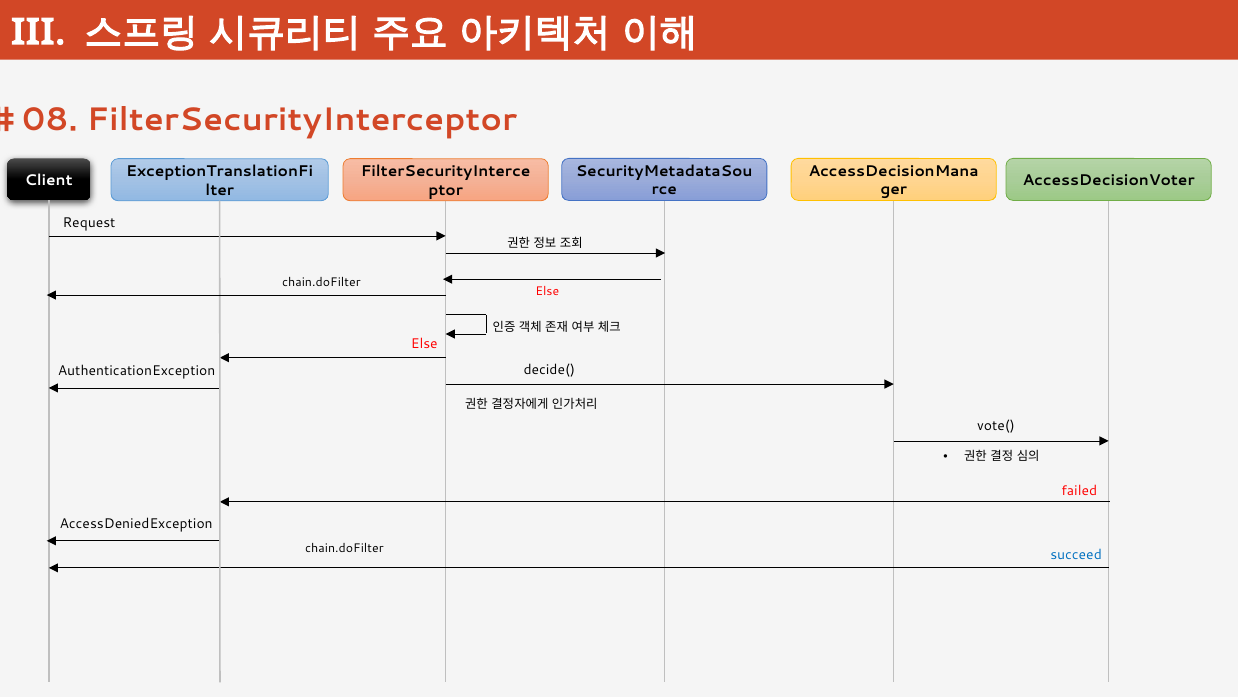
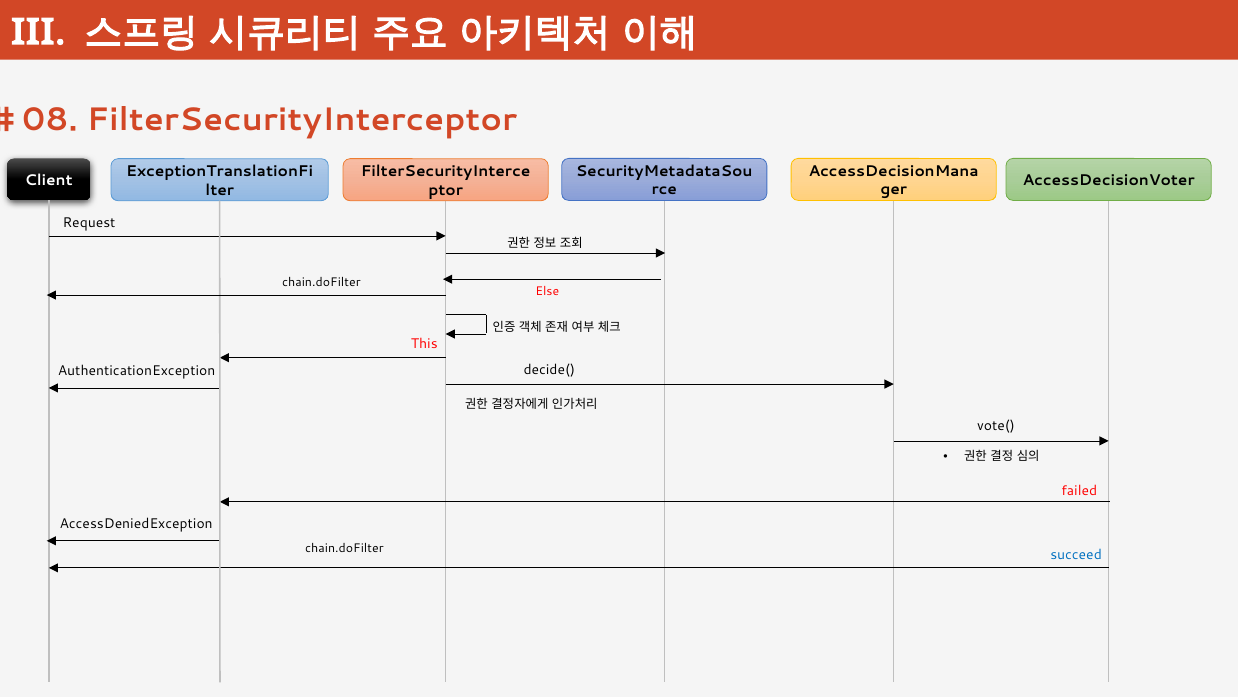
Else at (424, 344): Else -> This
